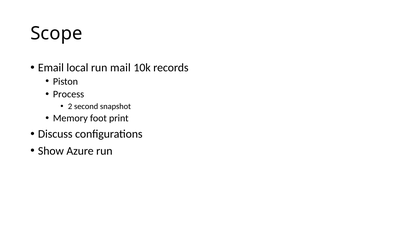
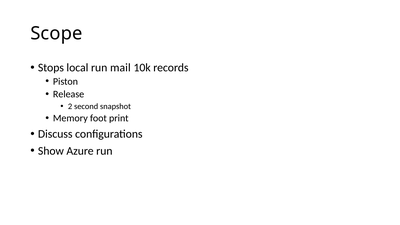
Email: Email -> Stops
Process: Process -> Release
